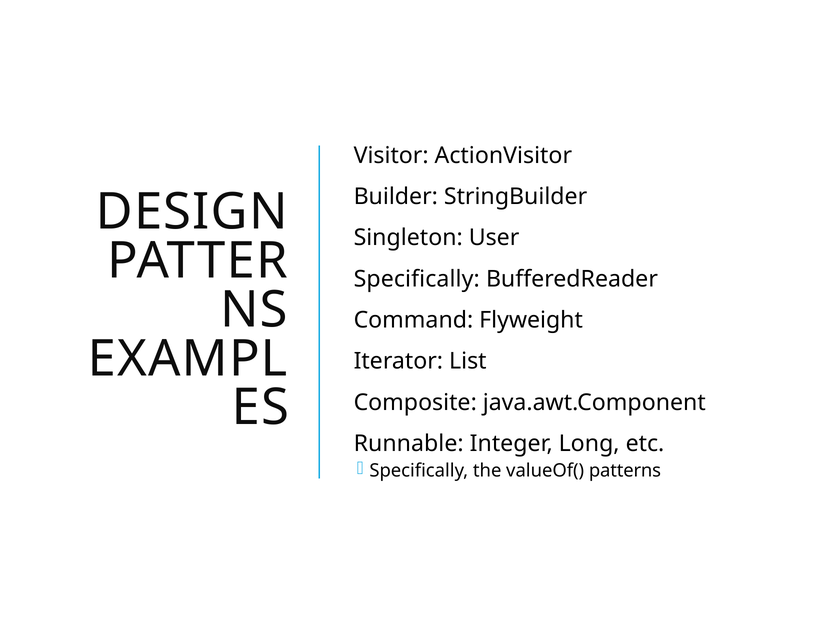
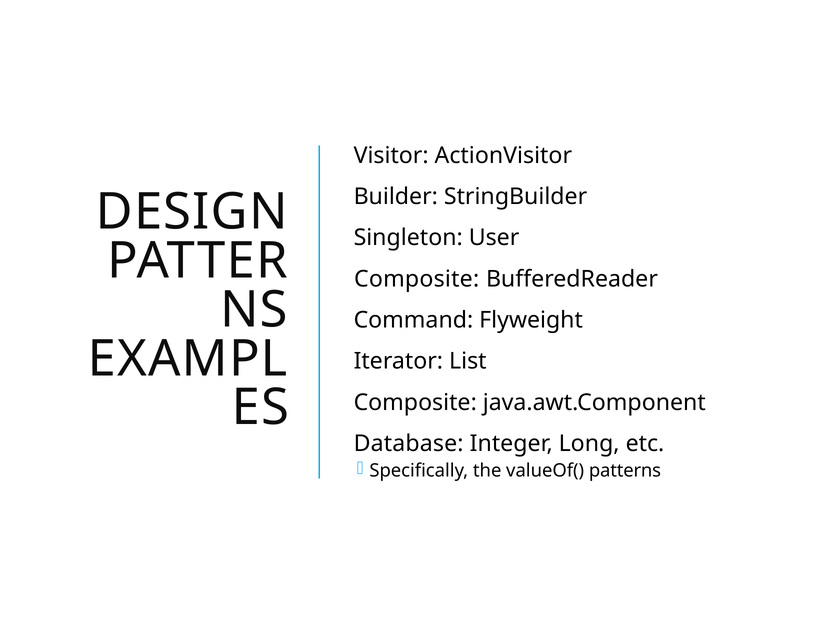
Specifically at (417, 279): Specifically -> Composite
Runnable: Runnable -> Database
